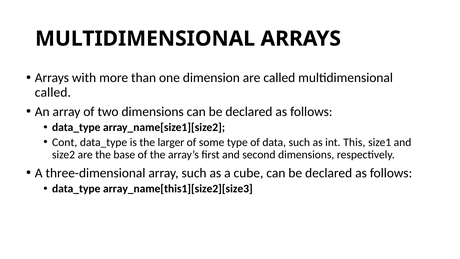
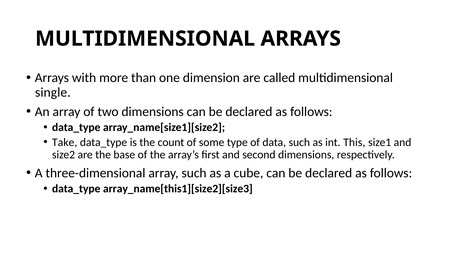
called at (53, 92): called -> single
Cont: Cont -> Take
larger: larger -> count
